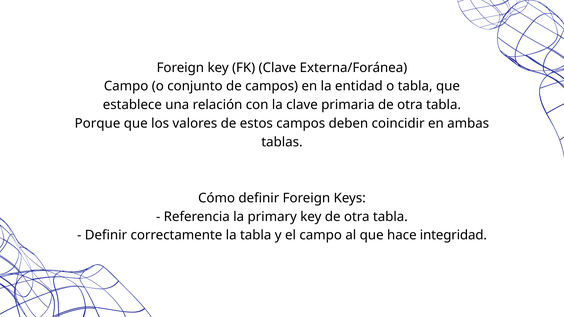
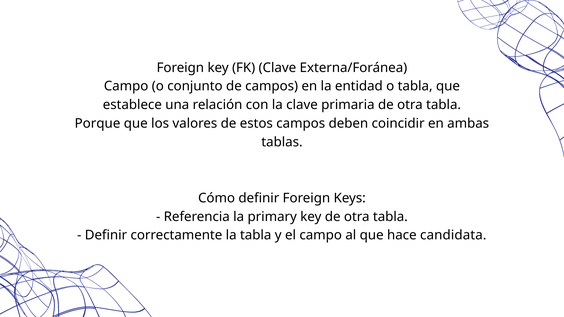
integridad: integridad -> candidata
